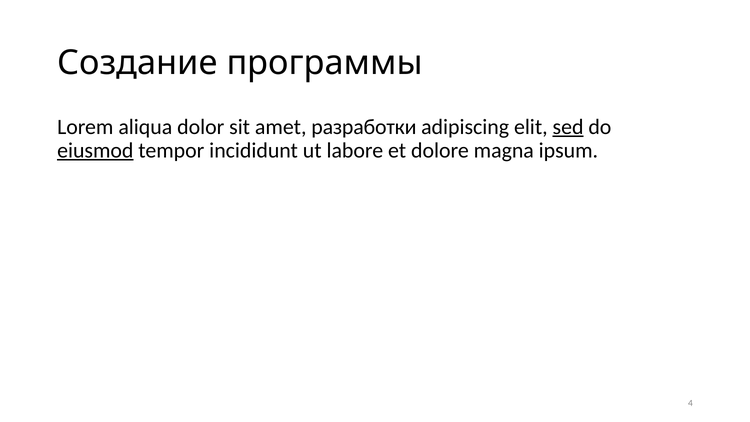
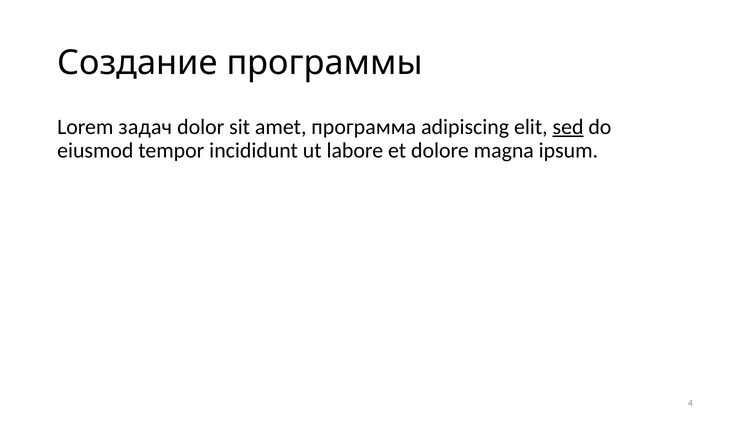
aliqua: aliqua -> задач
разработки: разработки -> программа
eiusmod underline: present -> none
